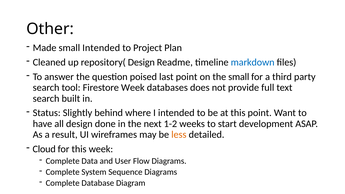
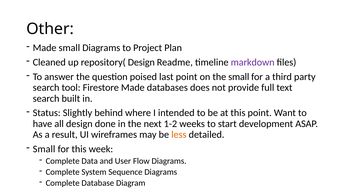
small Intended: Intended -> Diagrams
markdown colour: blue -> purple
Firestore Week: Week -> Made
Cloud at (44, 149): Cloud -> Small
